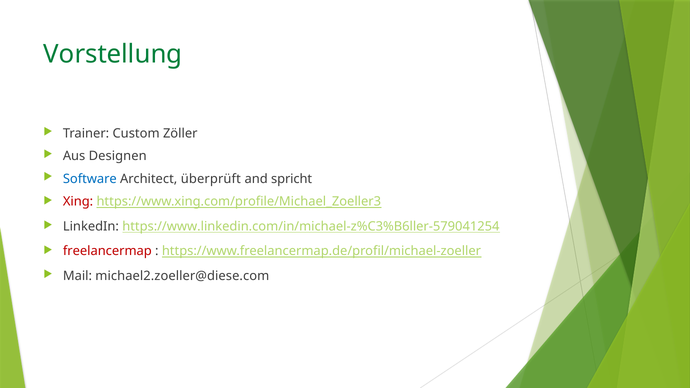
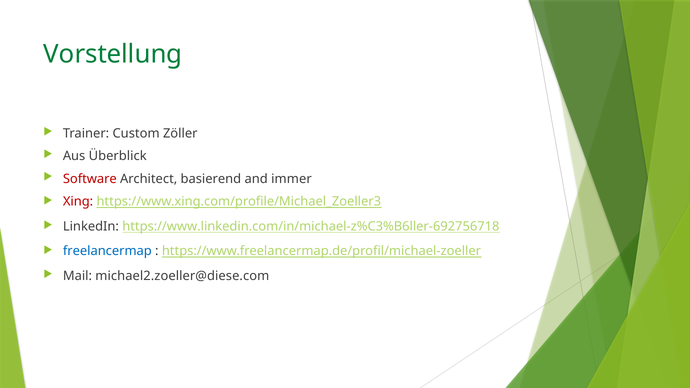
Designen: Designen -> Überblick
Software colour: blue -> red
überprüft: überprüft -> basierend
spricht: spricht -> immer
https://www.linkedin.com/in/michael-z%C3%B6ller-579041254: https://www.linkedin.com/in/michael-z%C3%B6ller-579041254 -> https://www.linkedin.com/in/michael-z%C3%B6ller-692756718
freelancermap colour: red -> blue
